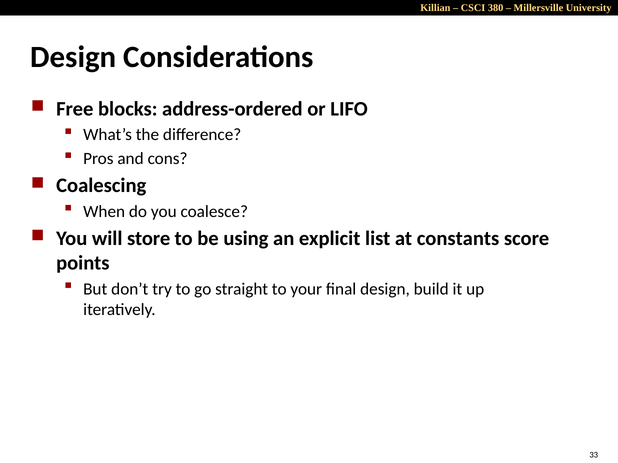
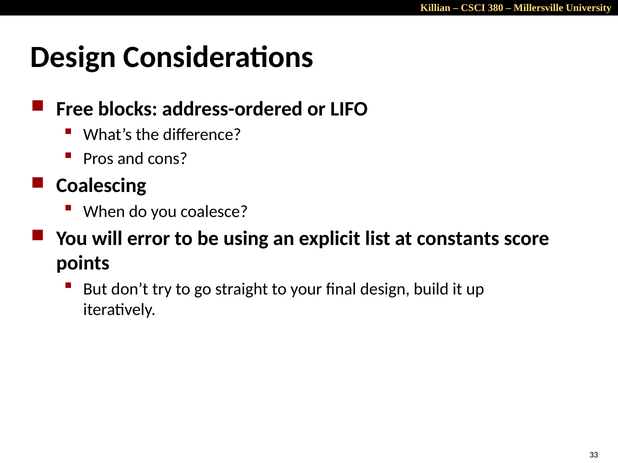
store: store -> error
